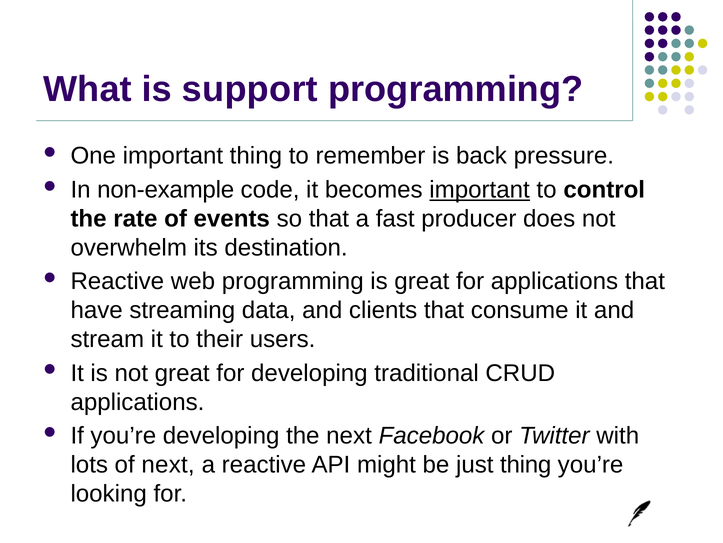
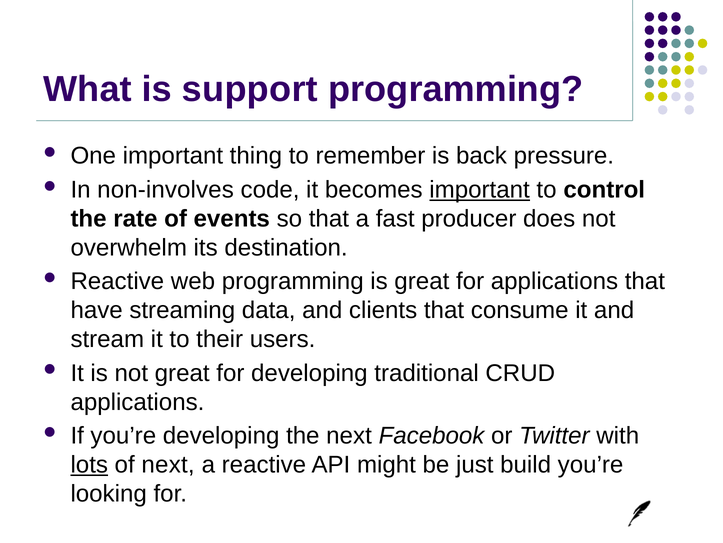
non-example: non-example -> non-involves
lots underline: none -> present
just thing: thing -> build
